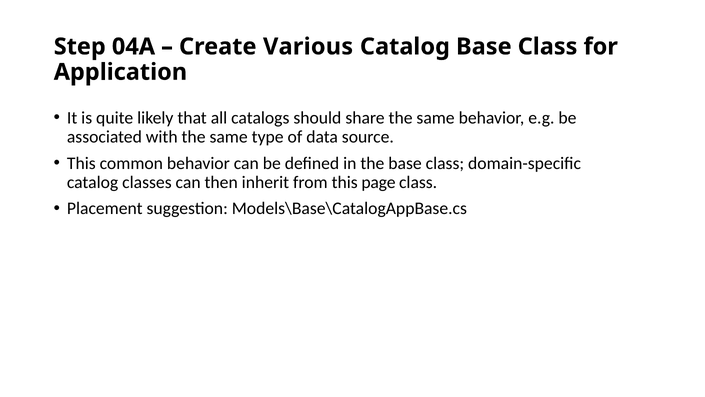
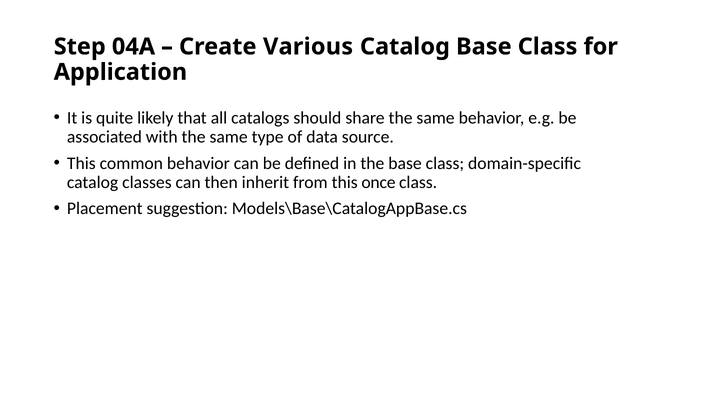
page: page -> once
